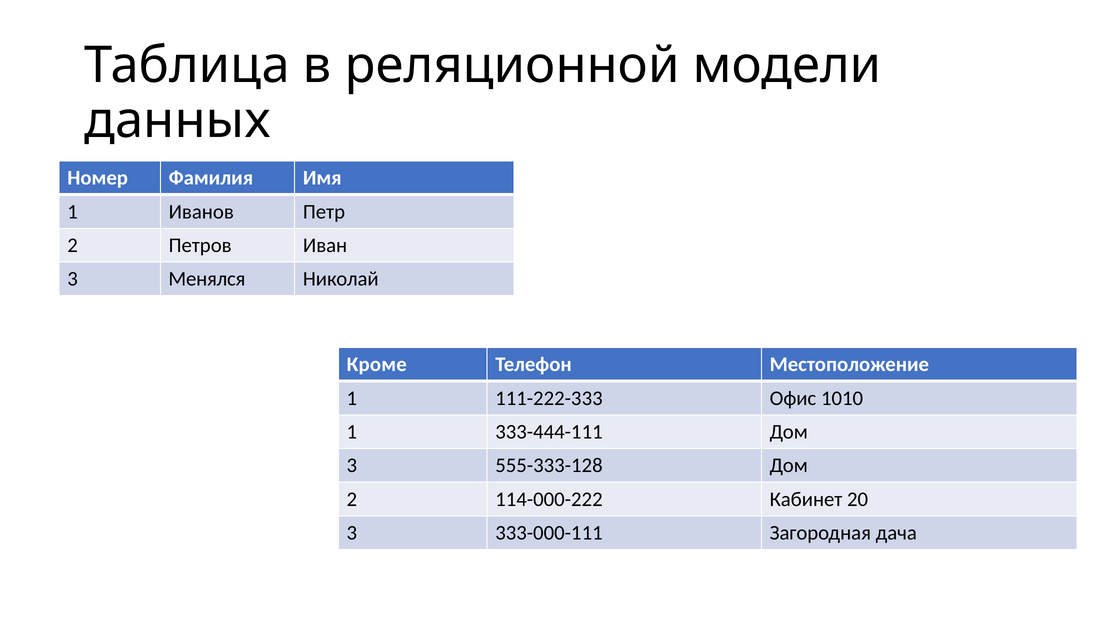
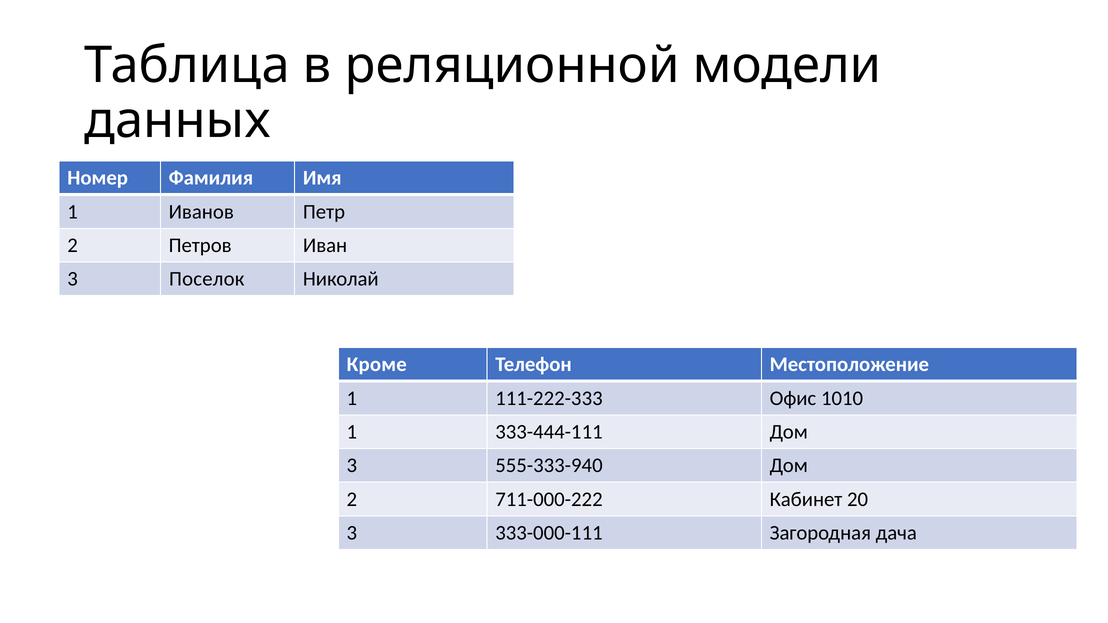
Менялся: Менялся -> Поселок
555-333-128: 555-333-128 -> 555-333-940
114-000-222: 114-000-222 -> 711-000-222
